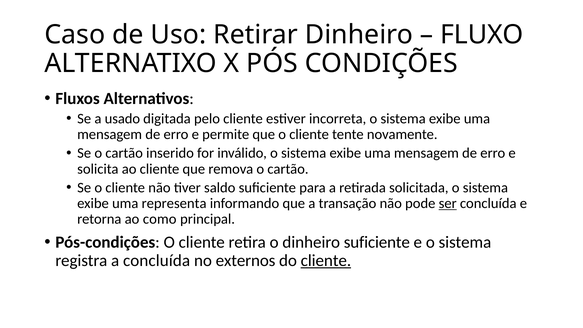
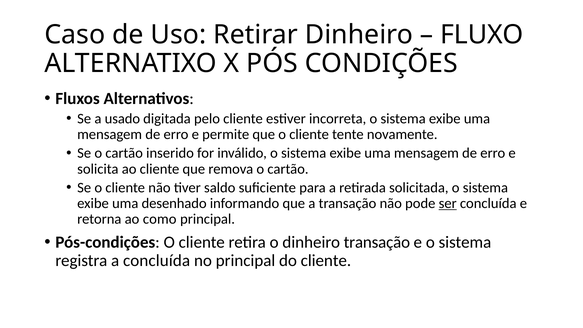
representa: representa -> desenhado
dinheiro suficiente: suficiente -> transação
no externos: externos -> principal
cliente at (326, 261) underline: present -> none
